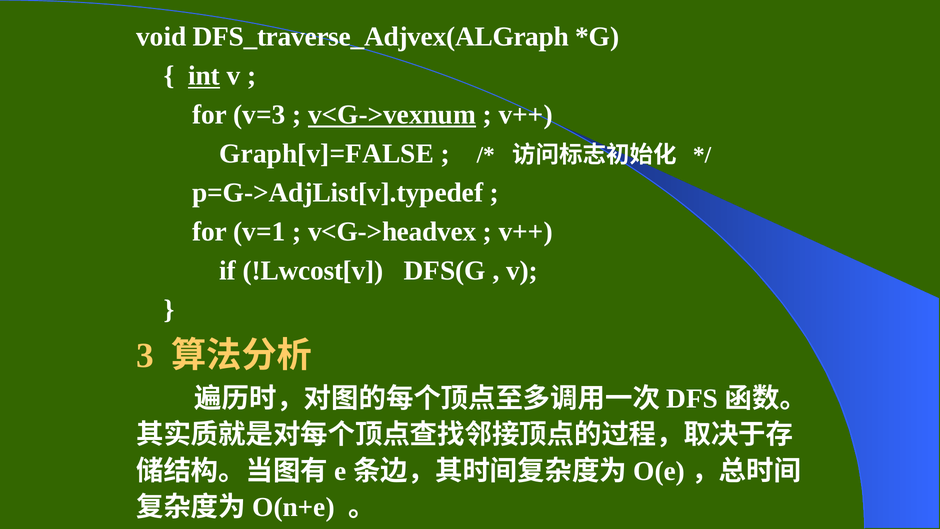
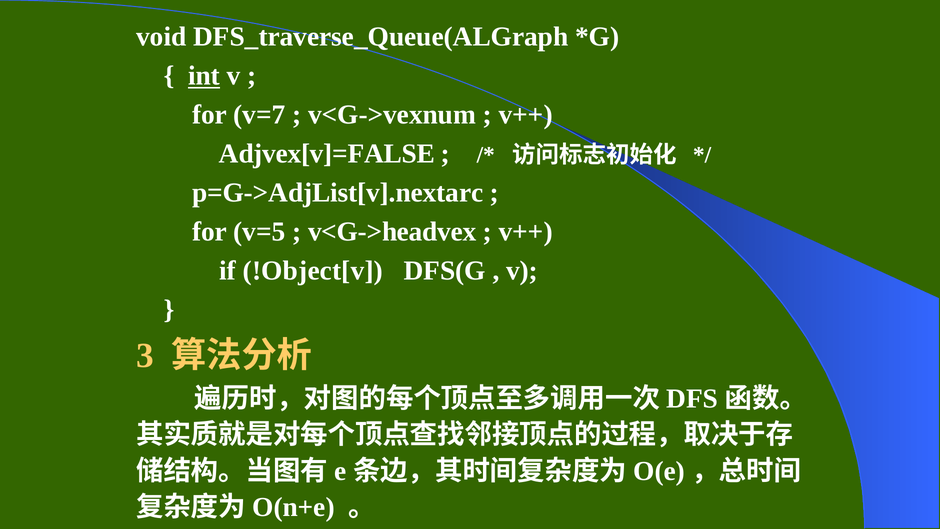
DFS_traverse_Adjvex(ALGraph: DFS_traverse_Adjvex(ALGraph -> DFS_traverse_Queue(ALGraph
v=3: v=3 -> v=7
v<G->vexnum underline: present -> none
Graph[v]=FALSE: Graph[v]=FALSE -> Adjvex[v]=FALSE
p=G->AdjList[v].typedef: p=G->AdjList[v].typedef -> p=G->AdjList[v].nextarc
v=1: v=1 -> v=5
!Lwcost[v: !Lwcost[v -> !Object[v
